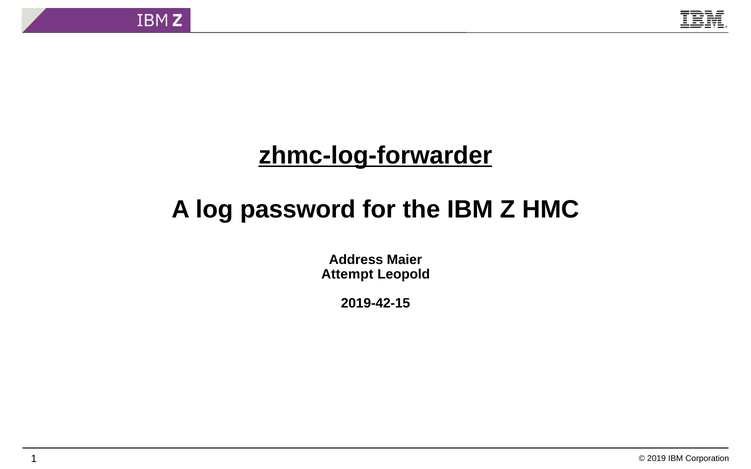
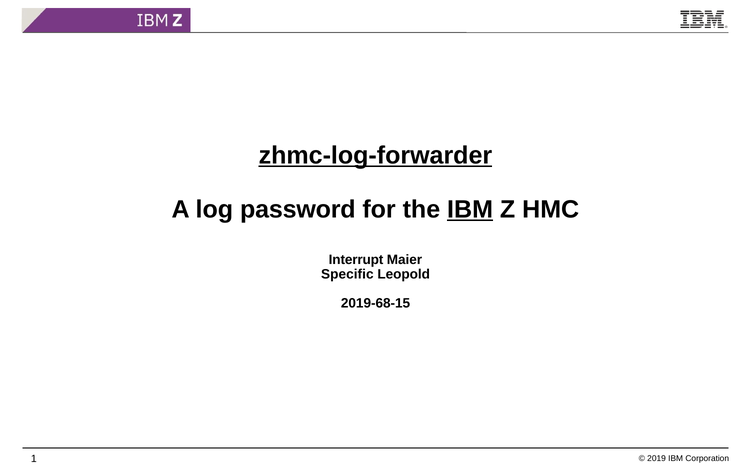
IBM at (470, 210) underline: none -> present
Address: Address -> Interrupt
Attempt: Attempt -> Specific
2019-42-15: 2019-42-15 -> 2019-68-15
